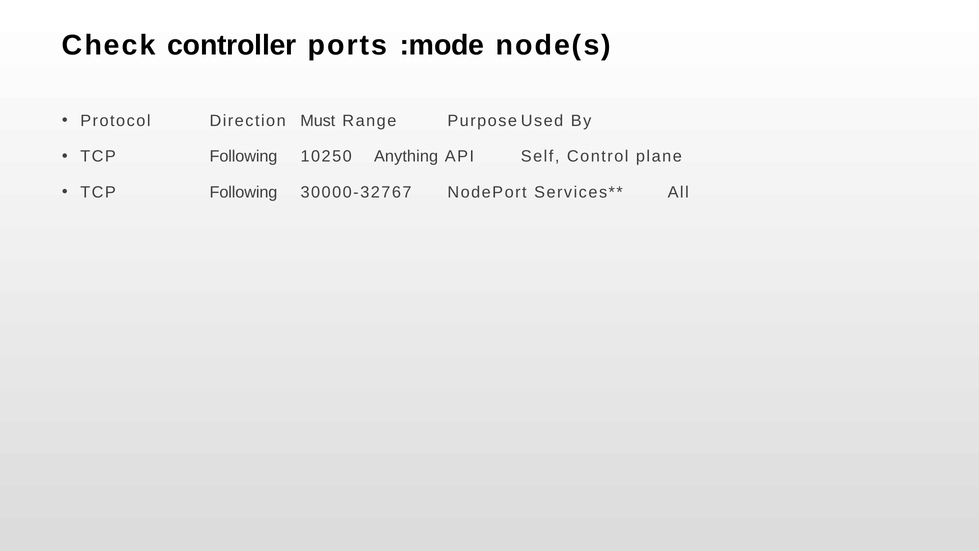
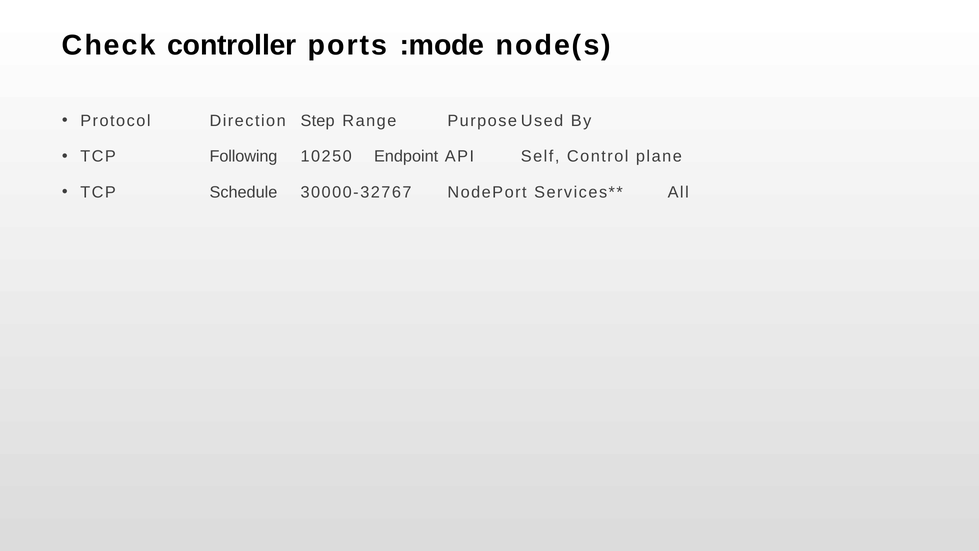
Must: Must -> Step
Anything: Anything -> Endpoint
Following at (243, 192): Following -> Schedule
